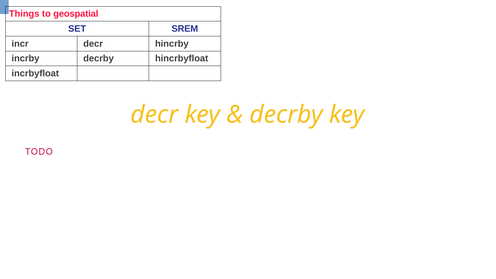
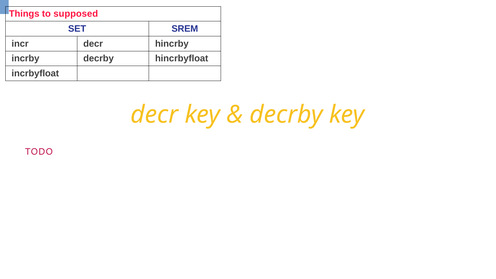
geospatial: geospatial -> supposed
